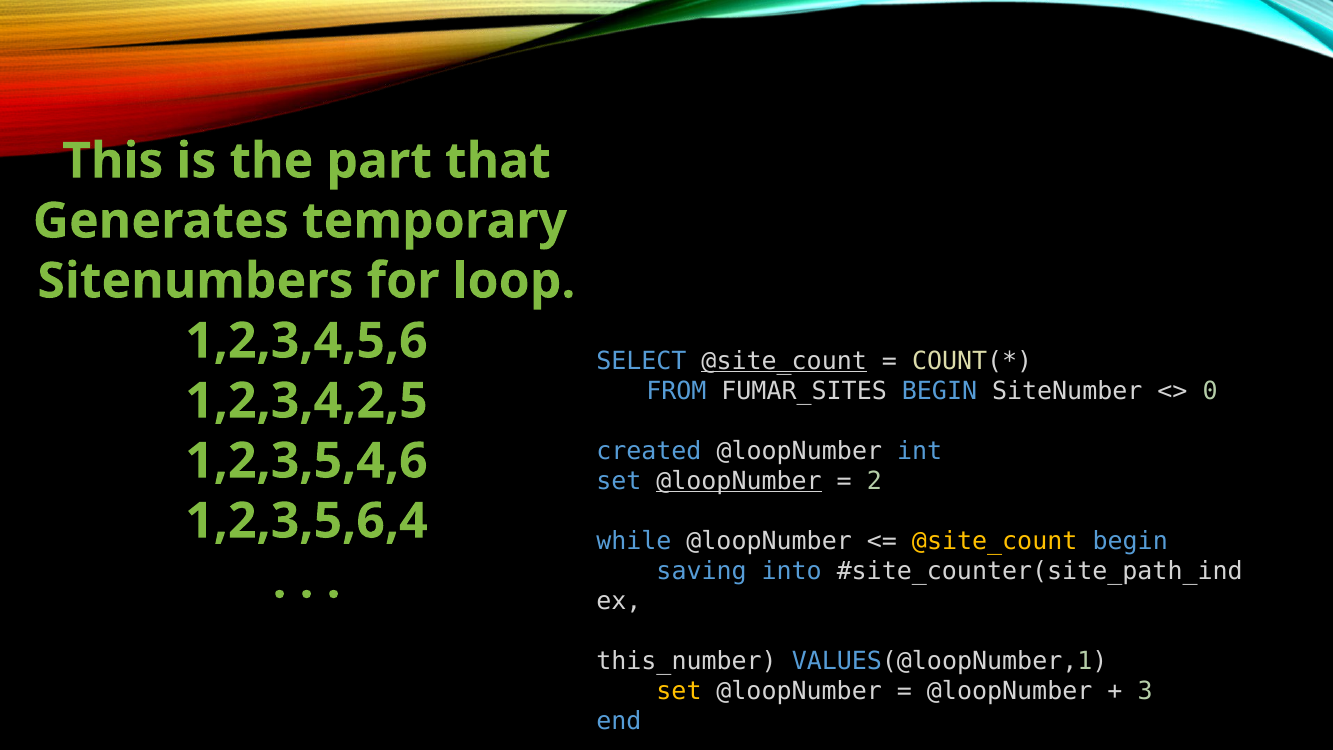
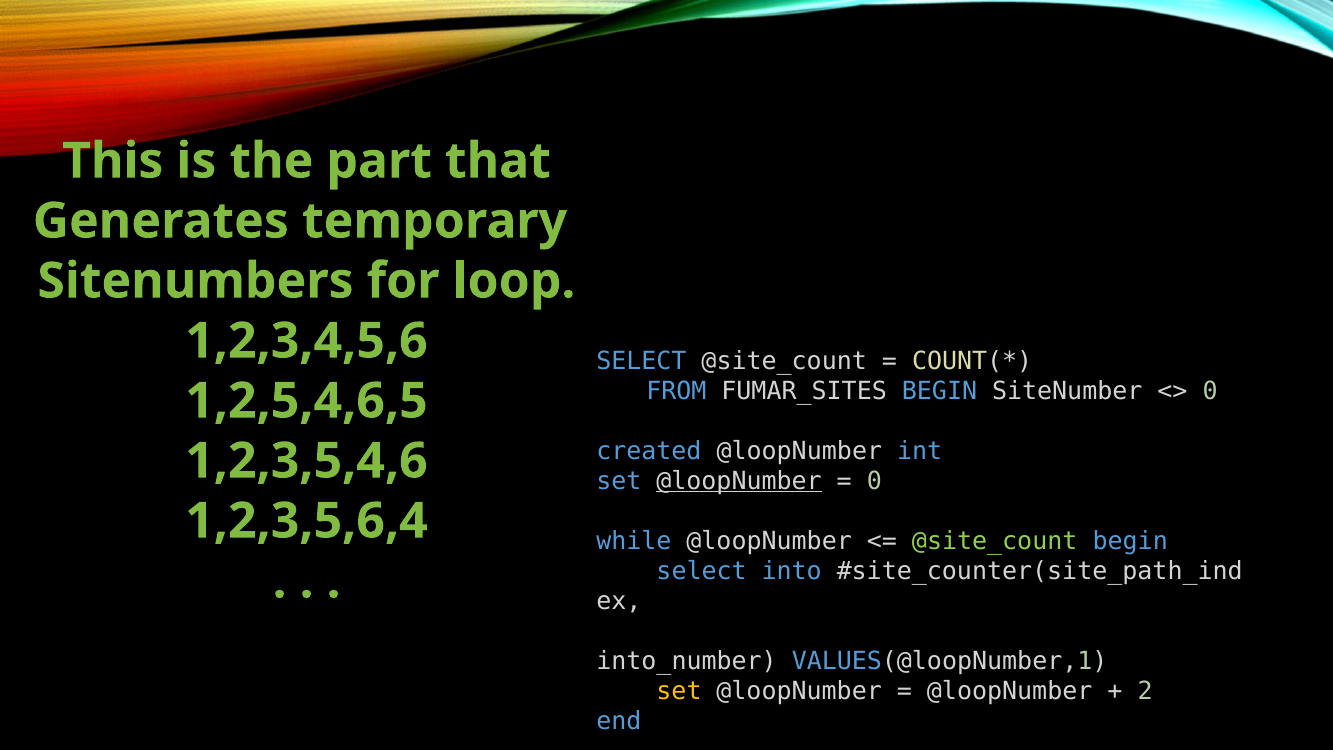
@site_count at (784, 361) underline: present -> none
1,2,3,4,2,5: 1,2,3,4,2,5 -> 1,2,5,4,6,5
2 at (874, 481): 2 -> 0
@site_count at (995, 541) colour: yellow -> light green
saving at (702, 571): saving -> select
this_number: this_number -> into_number
3: 3 -> 2
